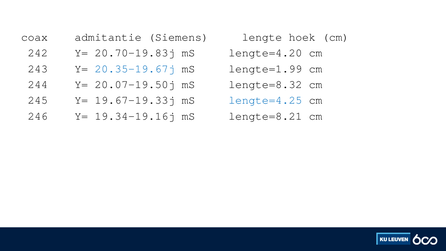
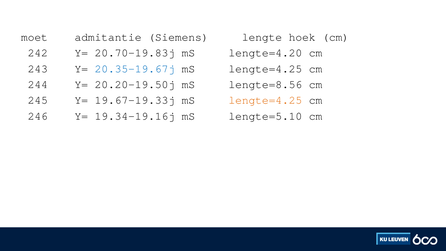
coax: coax -> moet
lengte=1.99 at (265, 69): lengte=1.99 -> lengte=4.25
20.07-19.50j: 20.07-19.50j -> 20.20-19.50j
lengte=8.32: lengte=8.32 -> lengte=8.56
lengte=4.25 at (265, 100) colour: blue -> orange
lengte=8.21: lengte=8.21 -> lengte=5.10
